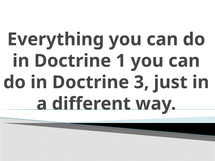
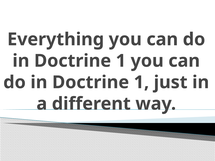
3 at (141, 82): 3 -> 1
